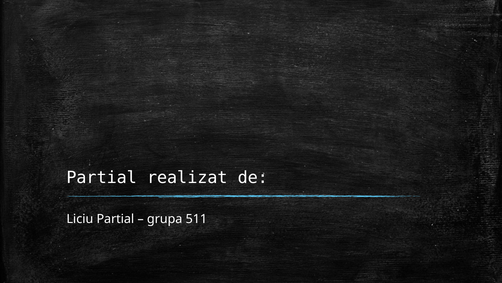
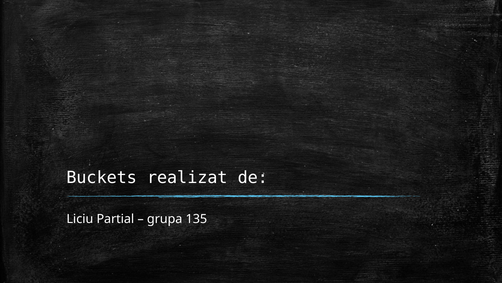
Partial at (102, 177): Partial -> Buckets
511: 511 -> 135
